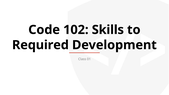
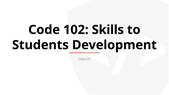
Required: Required -> Students
